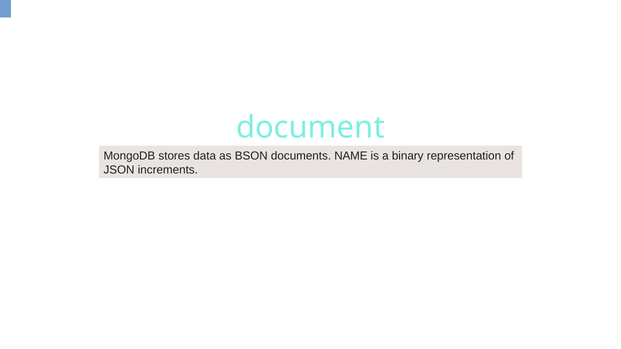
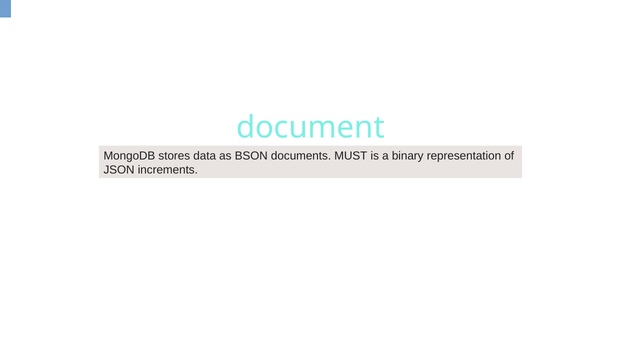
NAME: NAME -> MUST
